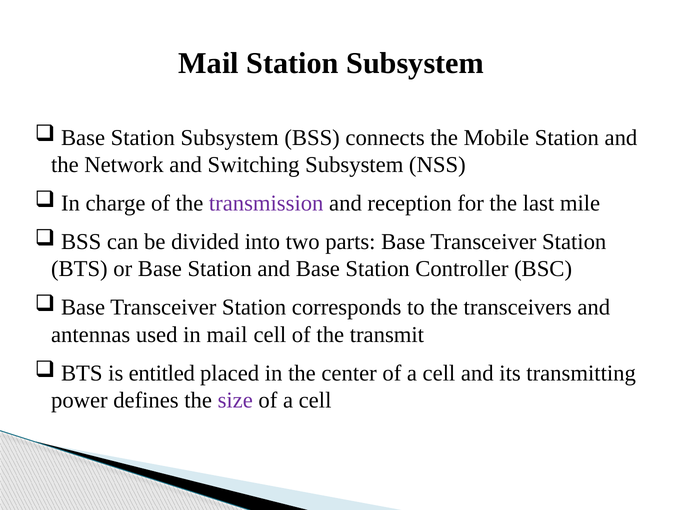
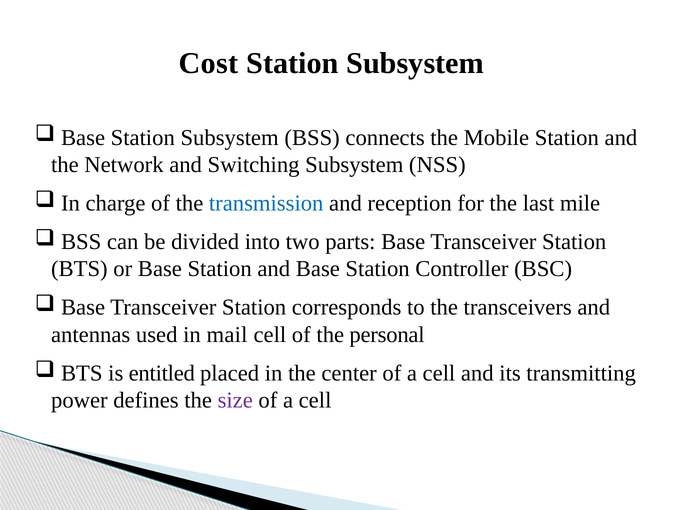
Mail at (209, 63): Mail -> Cost
transmission colour: purple -> blue
transmit: transmit -> personal
